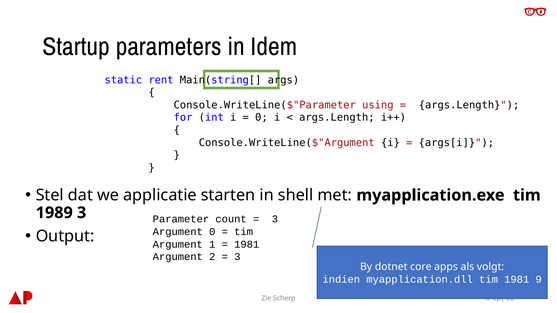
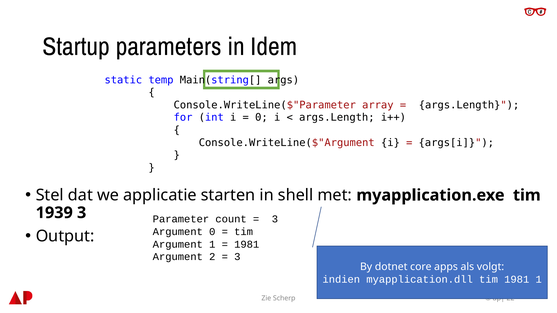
rent: rent -> temp
using: using -> array
1989: 1989 -> 1939
1981 9: 9 -> 1
